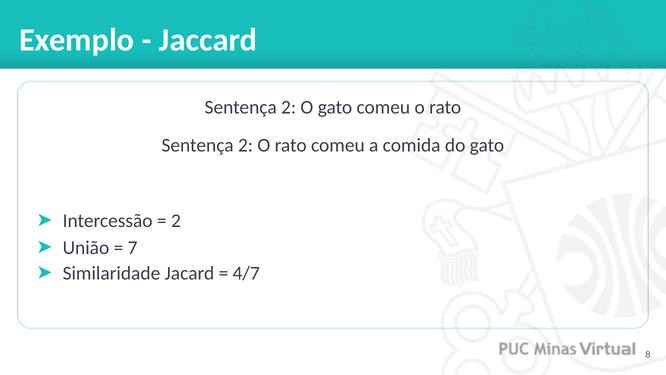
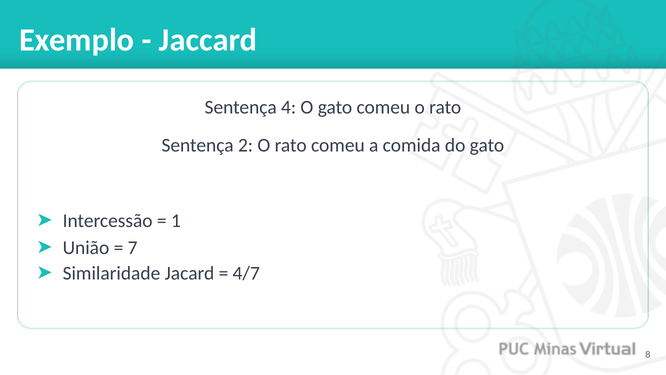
2 at (289, 107): 2 -> 4
2 at (176, 221): 2 -> 1
